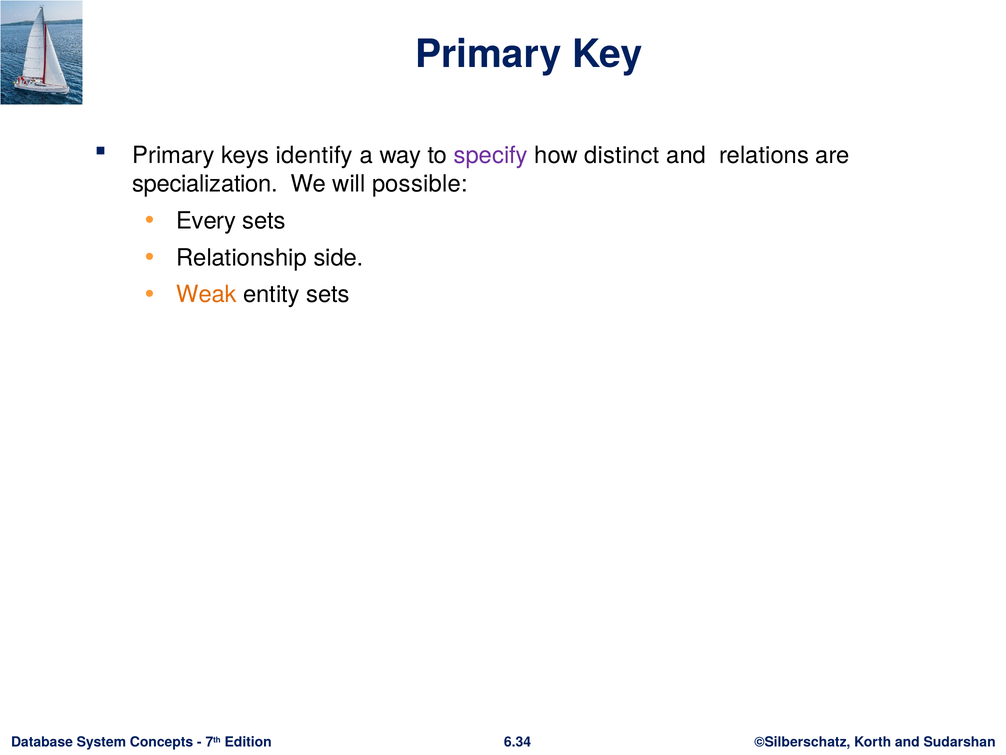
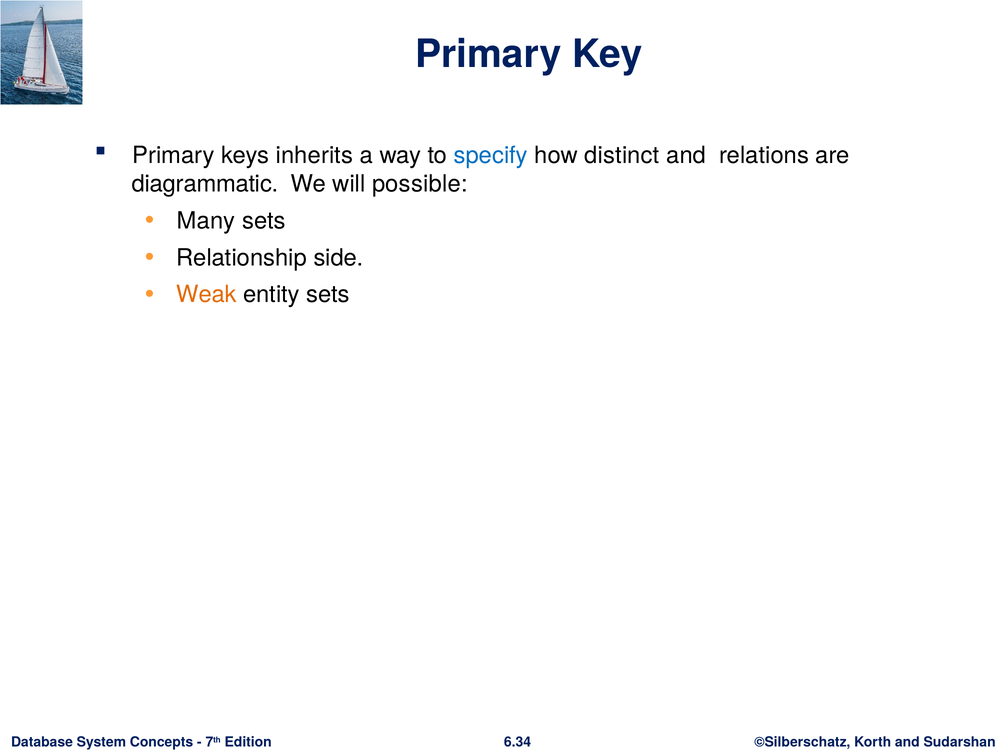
identify: identify -> inherits
specify colour: purple -> blue
specialization: specialization -> diagrammatic
Every: Every -> Many
